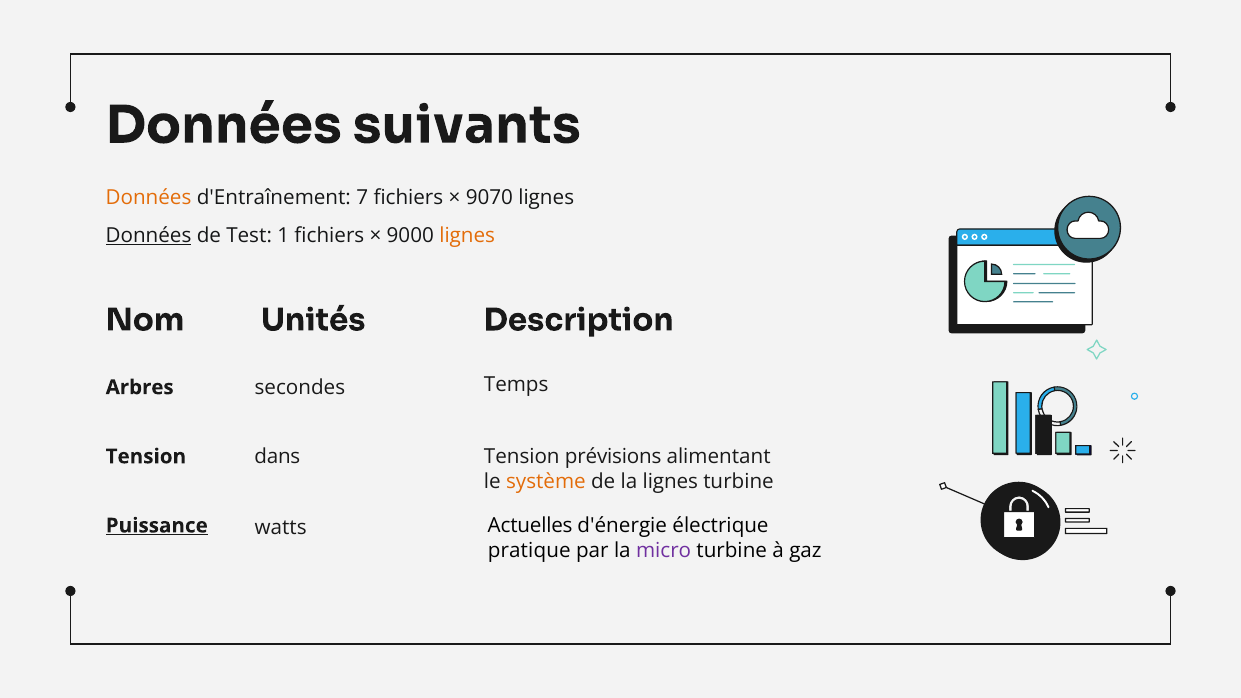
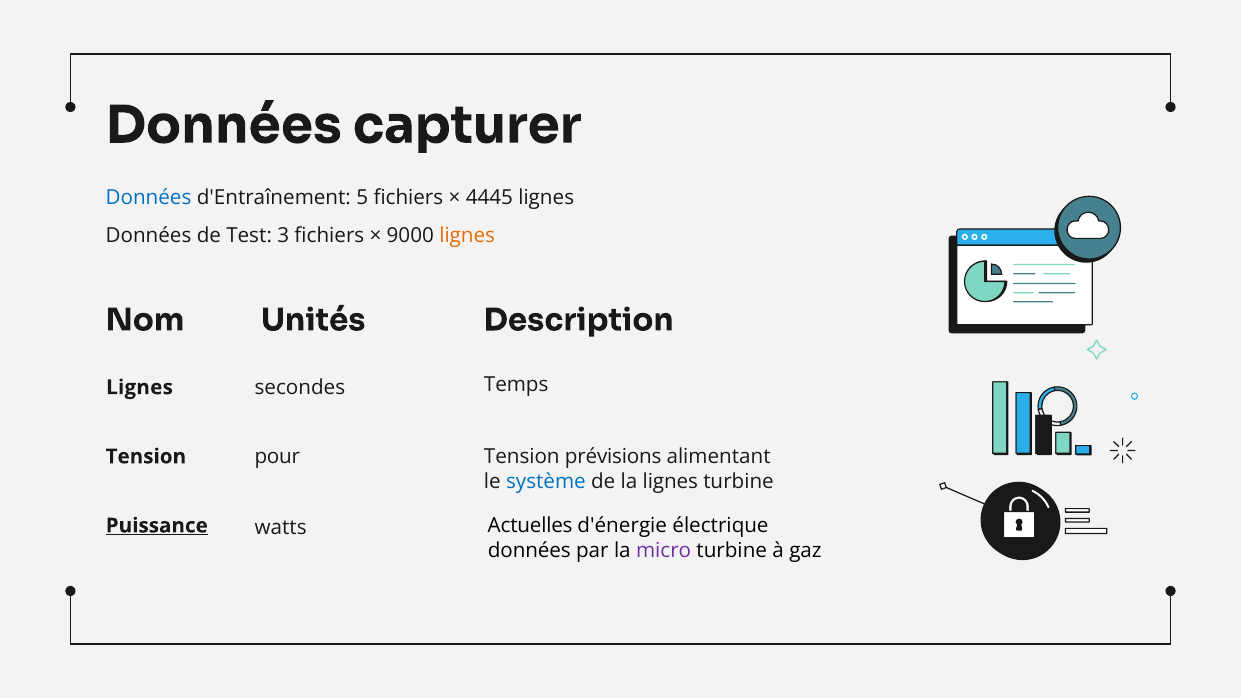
suivants: suivants -> capturer
Données at (149, 198) colour: orange -> blue
7: 7 -> 5
9070: 9070 -> 4445
Données at (149, 235) underline: present -> none
1: 1 -> 3
Arbres at (140, 387): Arbres -> Lignes
dans: dans -> pour
système colour: orange -> blue
pratique at (529, 551): pratique -> données
